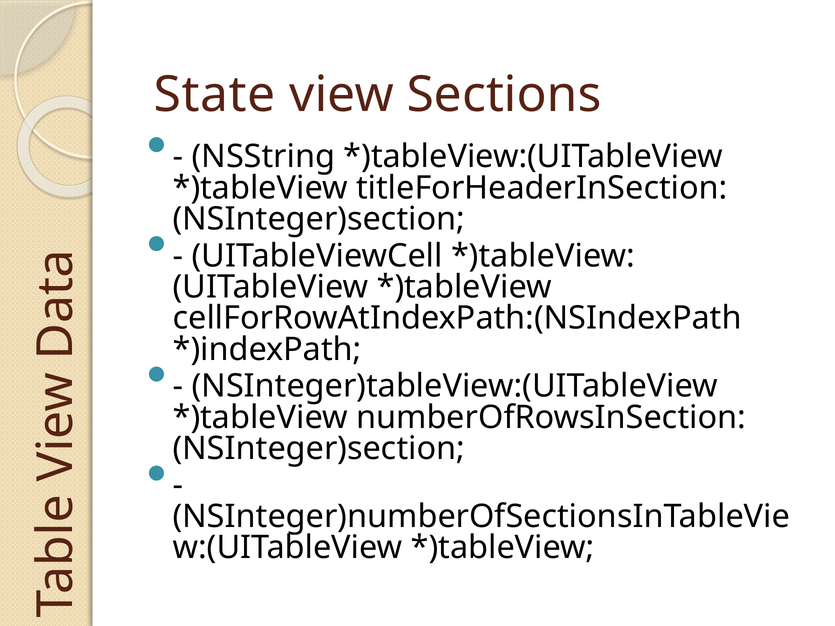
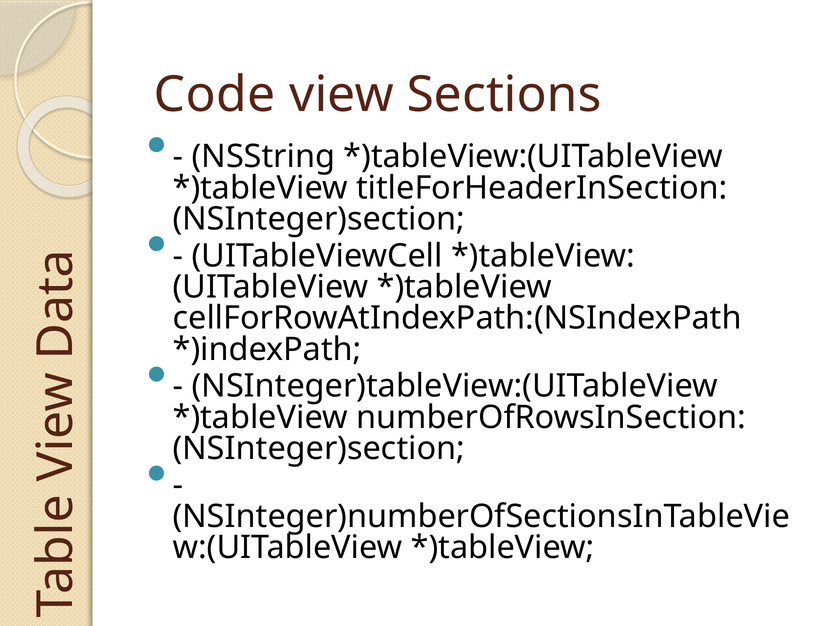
State: State -> Code
